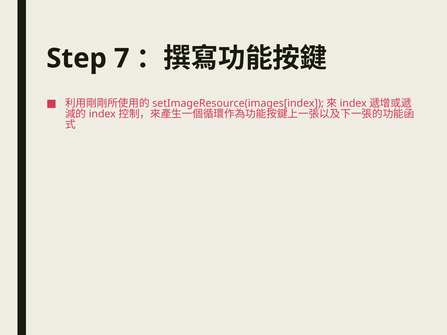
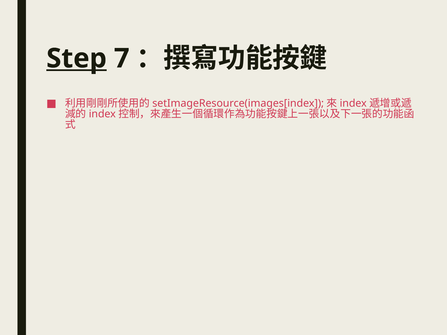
Step underline: none -> present
